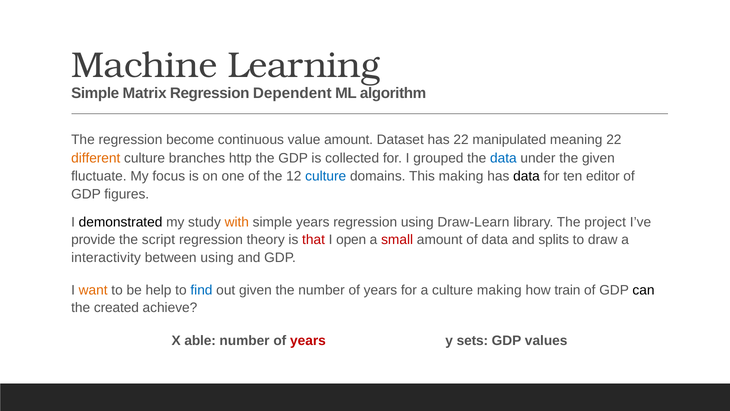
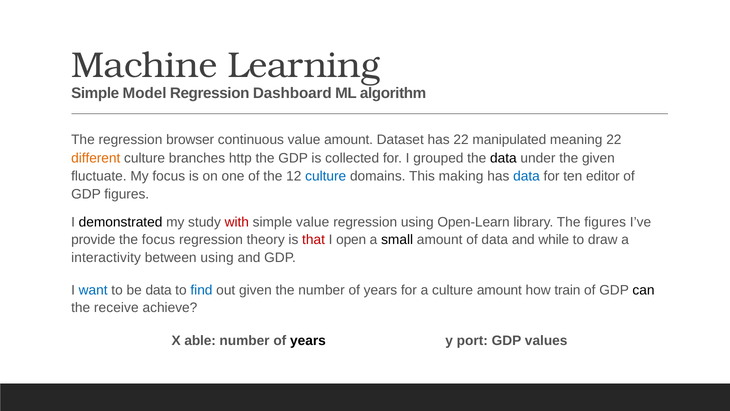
Matrix: Matrix -> Model
Dependent: Dependent -> Dashboard
become: become -> browser
data at (503, 158) colour: blue -> black
data at (526, 176) colour: black -> blue
with colour: orange -> red
simple years: years -> value
Draw-Learn: Draw-Learn -> Open-Learn
The project: project -> figures
the script: script -> focus
small colour: red -> black
splits: splits -> while
want colour: orange -> blue
be help: help -> data
culture making: making -> amount
created: created -> receive
years at (308, 340) colour: red -> black
sets: sets -> port
